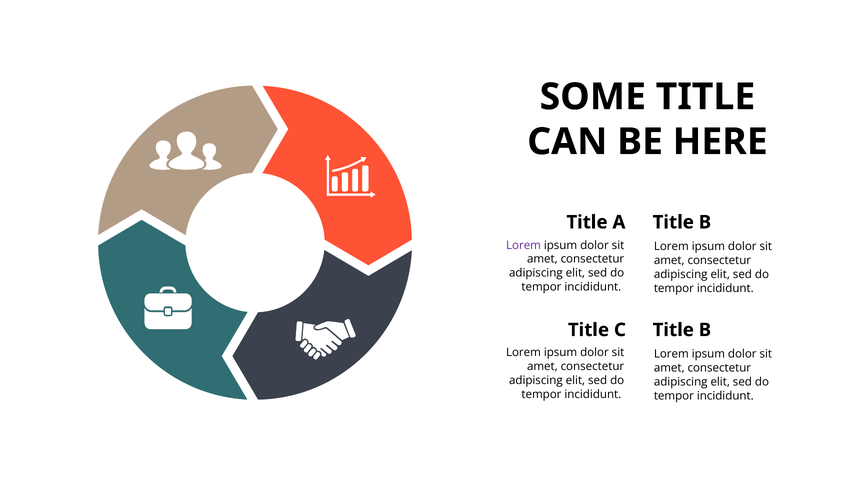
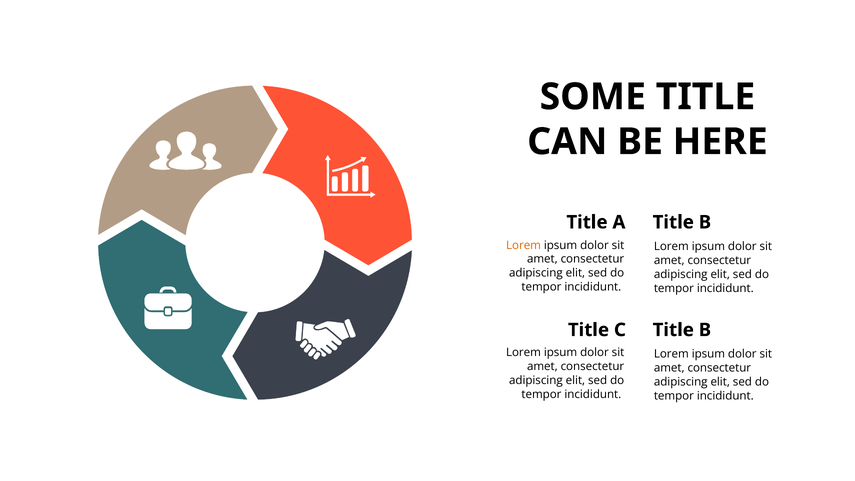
Lorem at (524, 245) colour: purple -> orange
